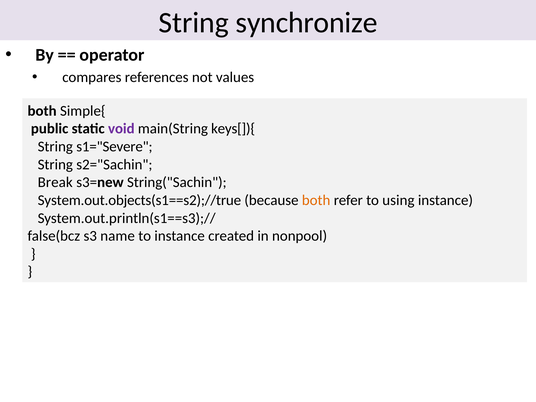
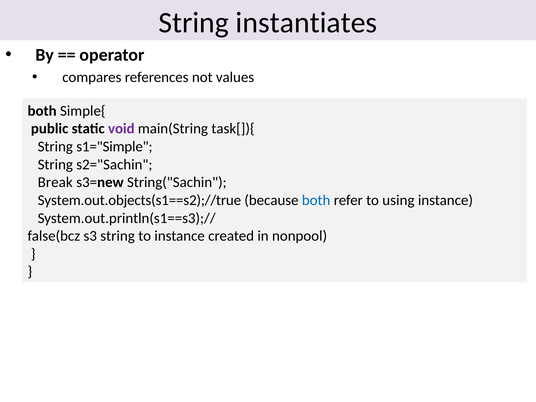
synchronize: synchronize -> instantiates
keys[]){: keys[]){ -> task[]){
s1="Severe: s1="Severe -> s1="Simple
both at (316, 200) colour: orange -> blue
s3 name: name -> string
